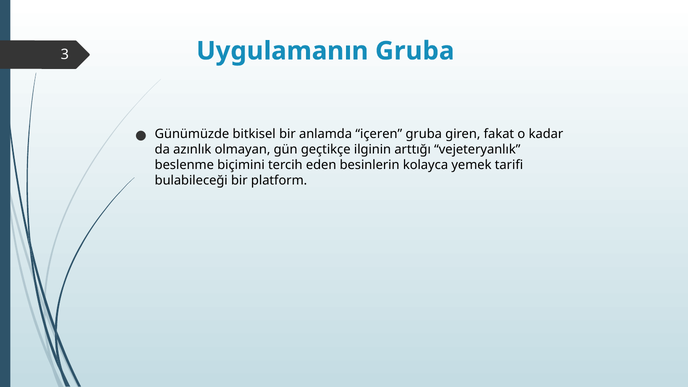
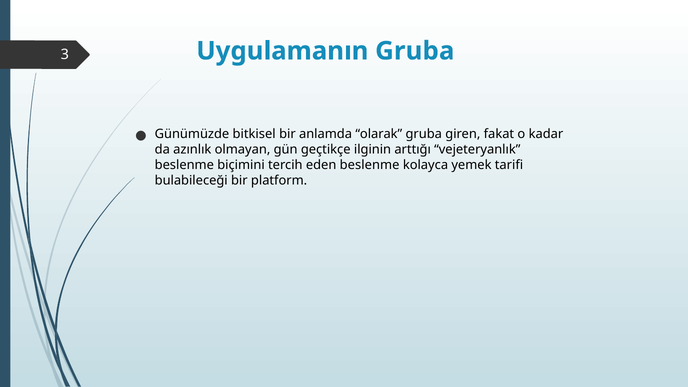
içeren: içeren -> olarak
eden besinlerin: besinlerin -> beslenme
